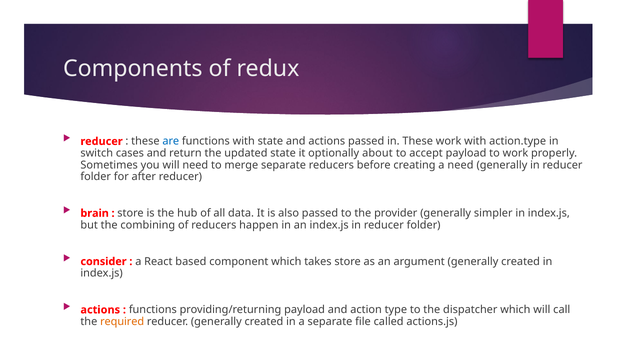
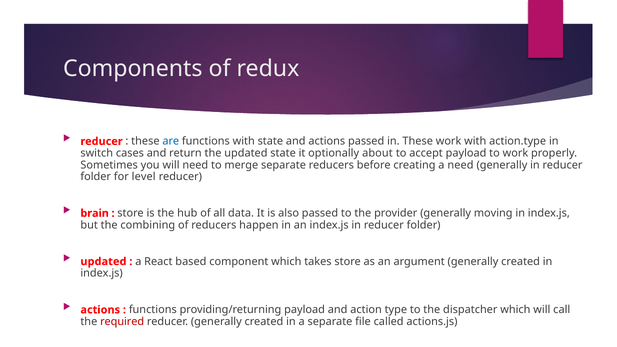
after: after -> level
simpler: simpler -> moving
consider at (104, 262): consider -> updated
required colour: orange -> red
